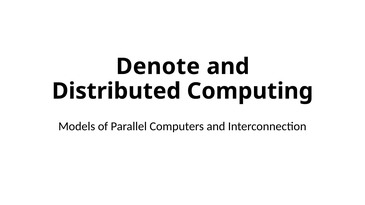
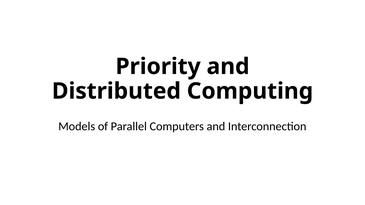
Denote: Denote -> Priority
